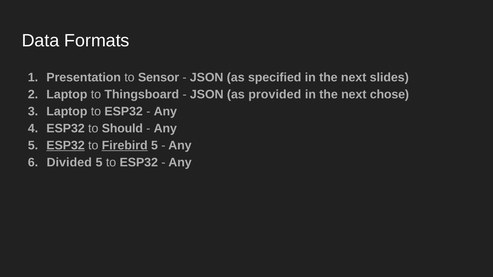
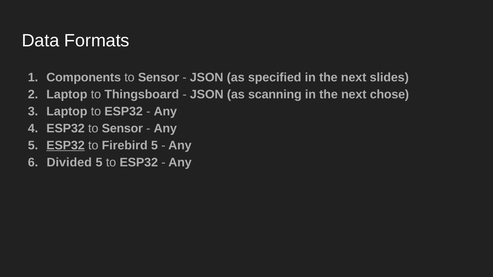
Presentation: Presentation -> Components
provided: provided -> scanning
ESP32 to Should: Should -> Sensor
Firebird underline: present -> none
